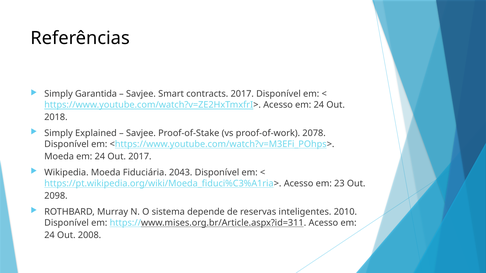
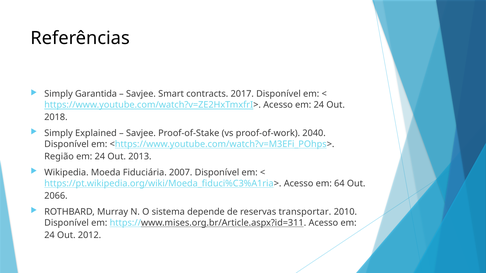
2078: 2078 -> 2040
Moeda at (59, 157): Moeda -> Região
Out 2017: 2017 -> 2013
2043: 2043 -> 2007
23: 23 -> 64
2098: 2098 -> 2066
inteligentes: inteligentes -> transportar
2008: 2008 -> 2012
